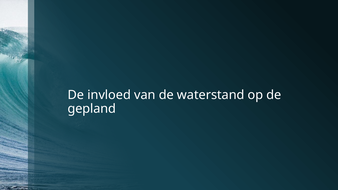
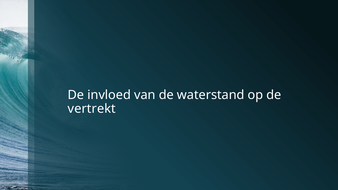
gepland: gepland -> vertrekt
